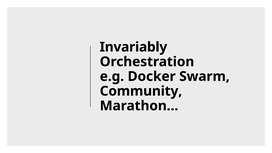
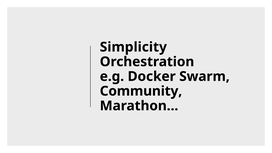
Invariably: Invariably -> Simplicity
